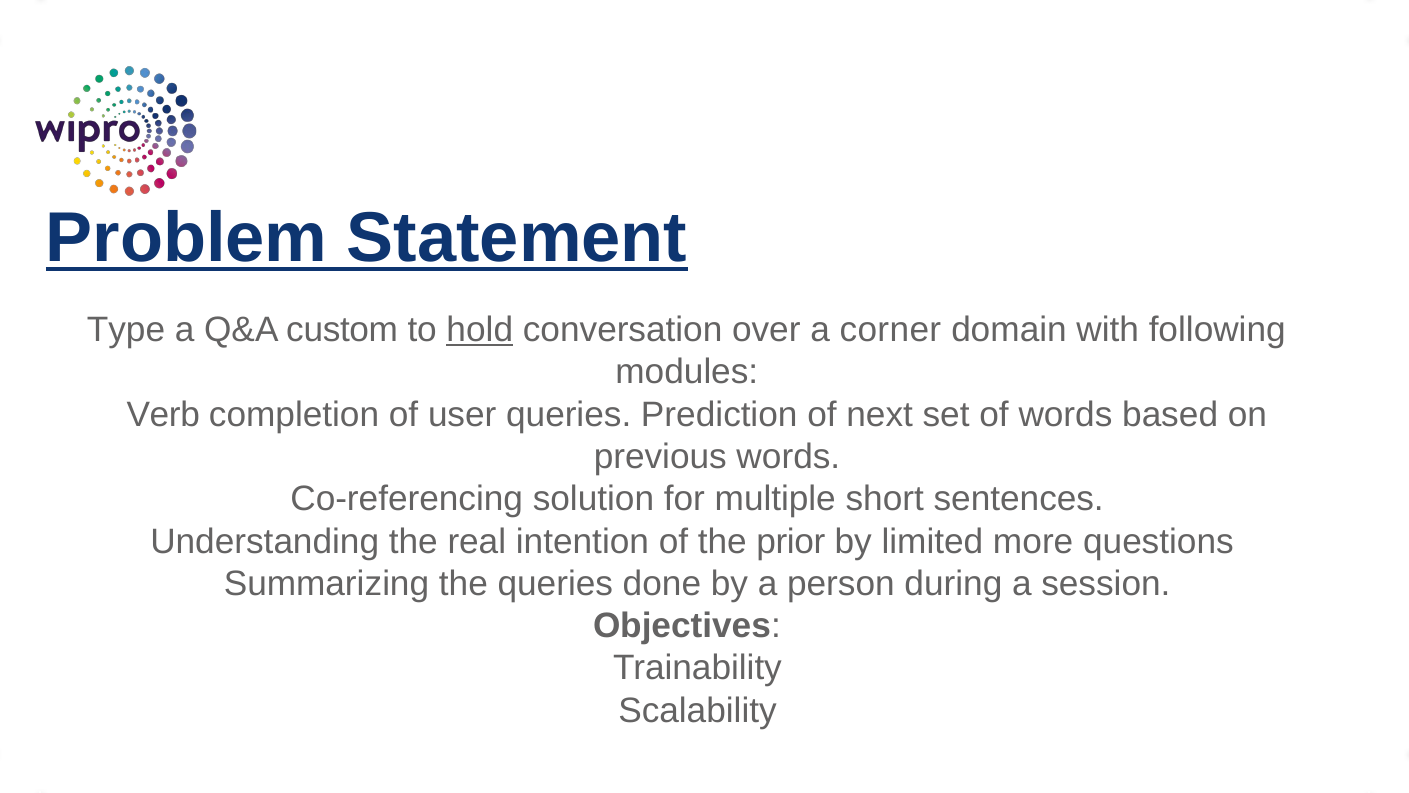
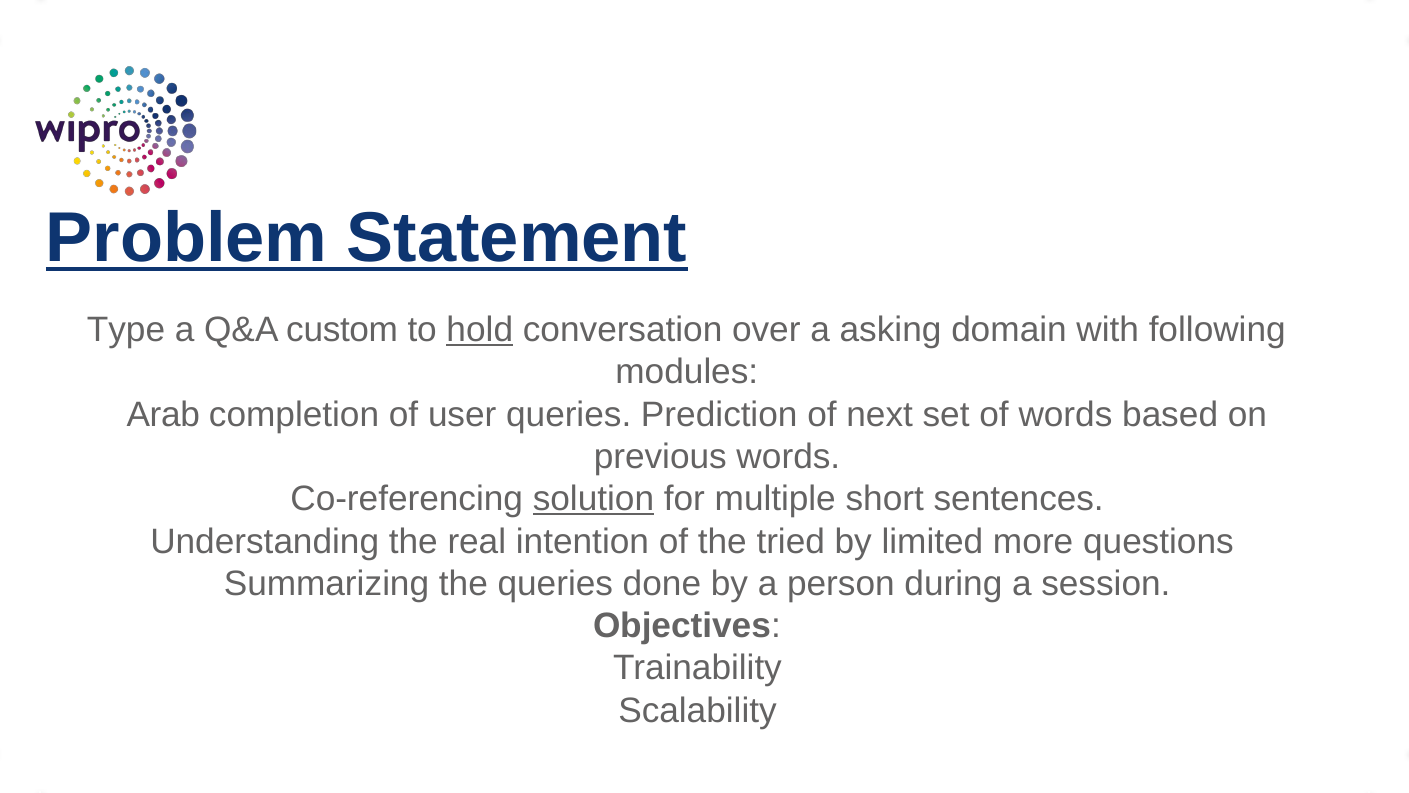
corner: corner -> asking
Verb: Verb -> Arab
solution underline: none -> present
prior: prior -> tried
